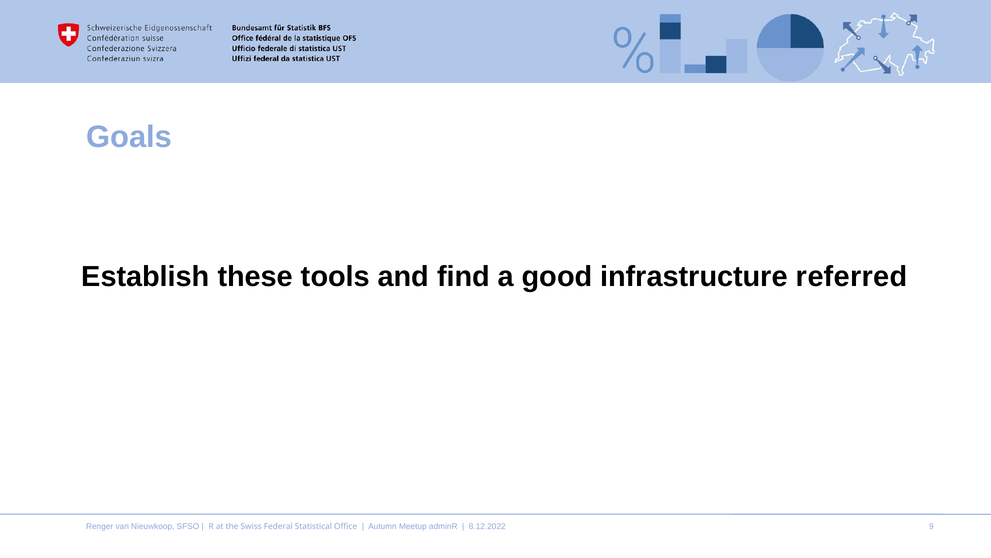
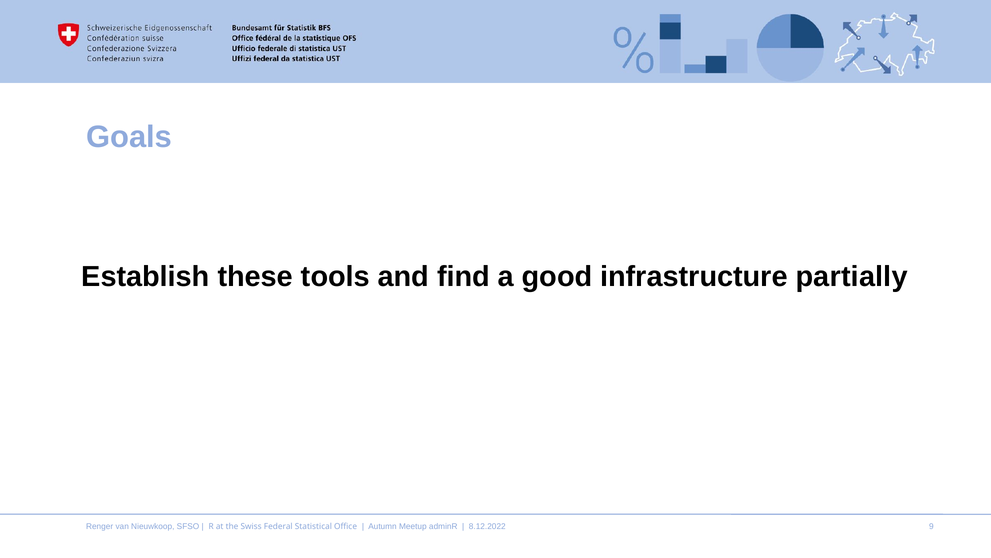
referred: referred -> partially
